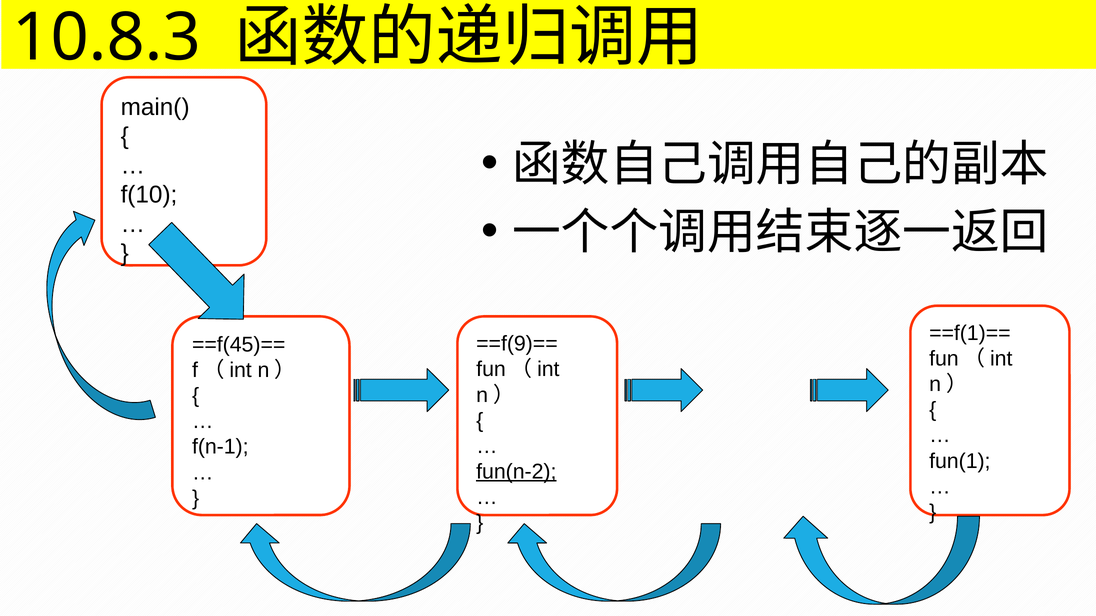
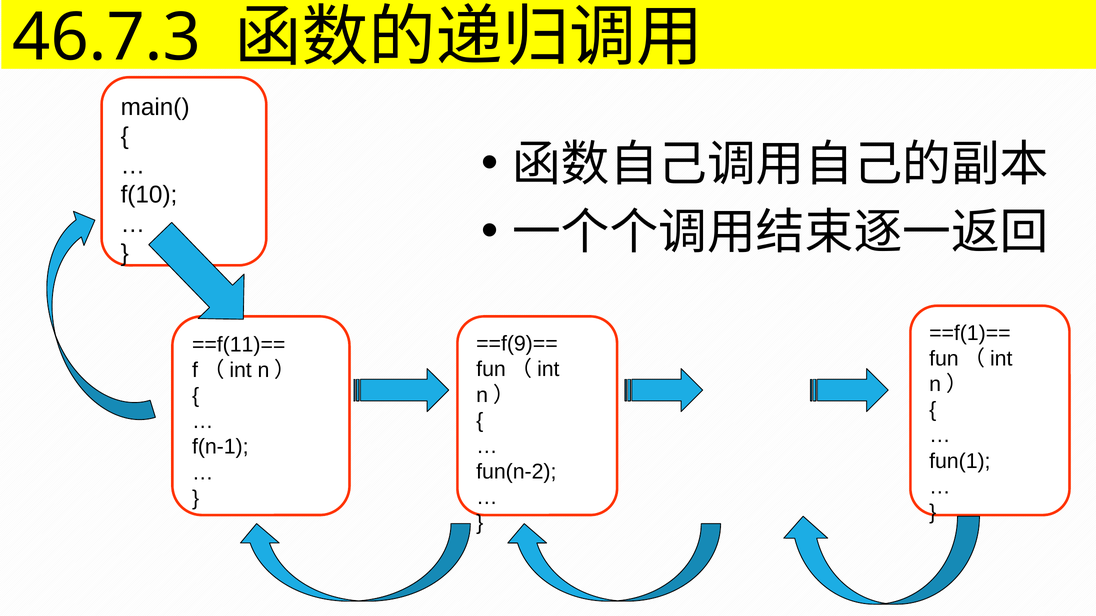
10.8.3: 10.8.3 -> 46.7.3
==f(45)==: ==f(45)== -> ==f(11)==
fun(n-2 underline: present -> none
